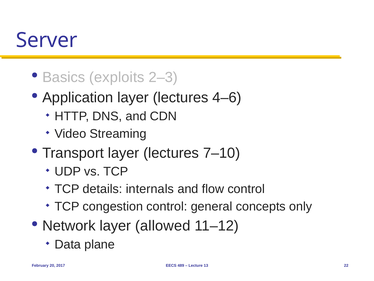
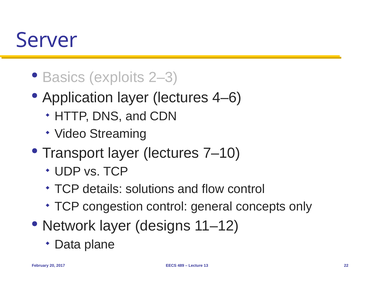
internals: internals -> solutions
allowed: allowed -> designs
